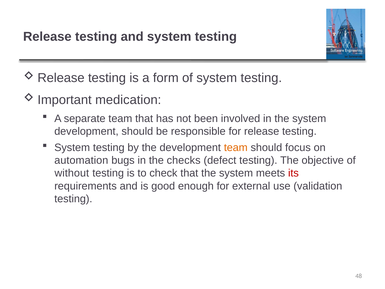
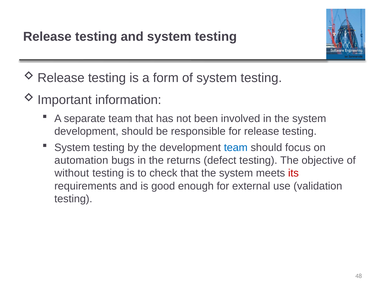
medication: medication -> information
team at (236, 147) colour: orange -> blue
checks: checks -> returns
